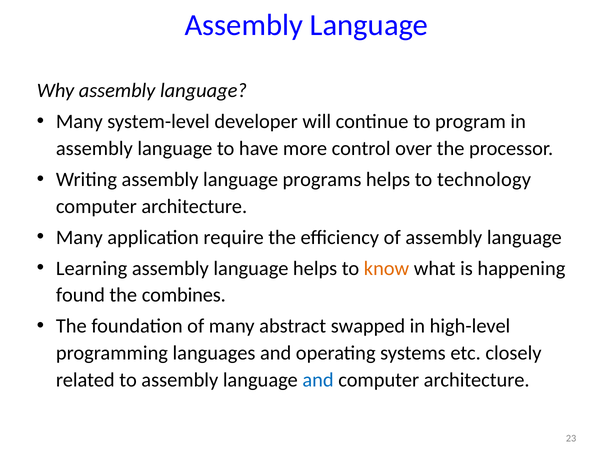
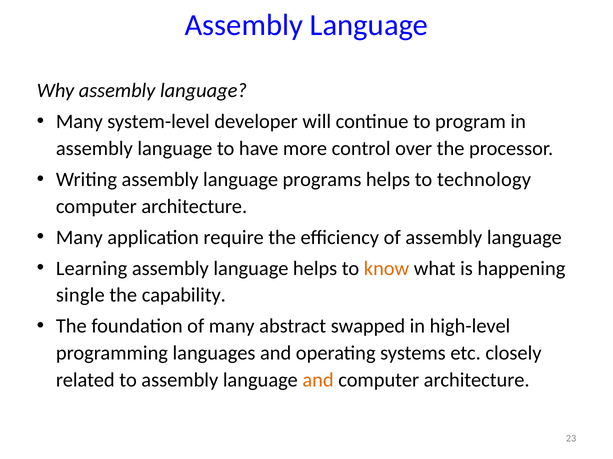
found: found -> single
combines: combines -> capability
and at (318, 381) colour: blue -> orange
